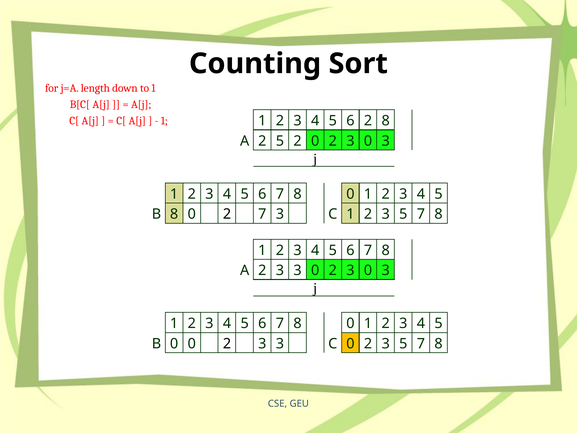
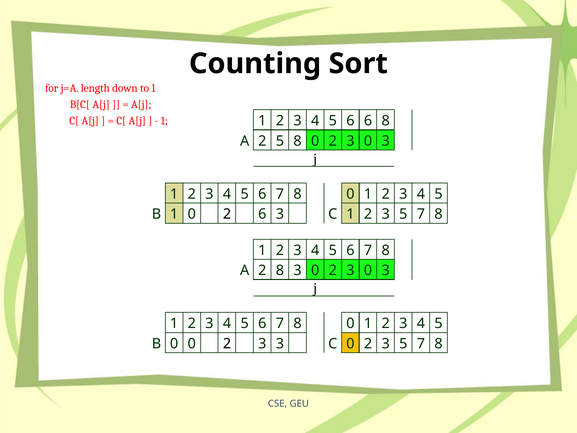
6 2: 2 -> 6
5 2: 2 -> 8
B 8: 8 -> 1
2 7: 7 -> 6
A 2 3: 3 -> 8
